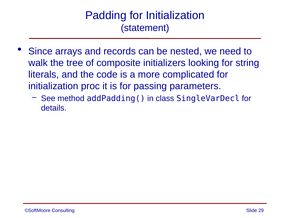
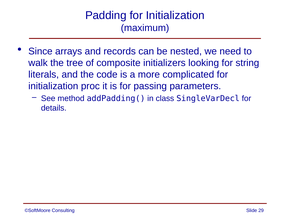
statement: statement -> maximum
